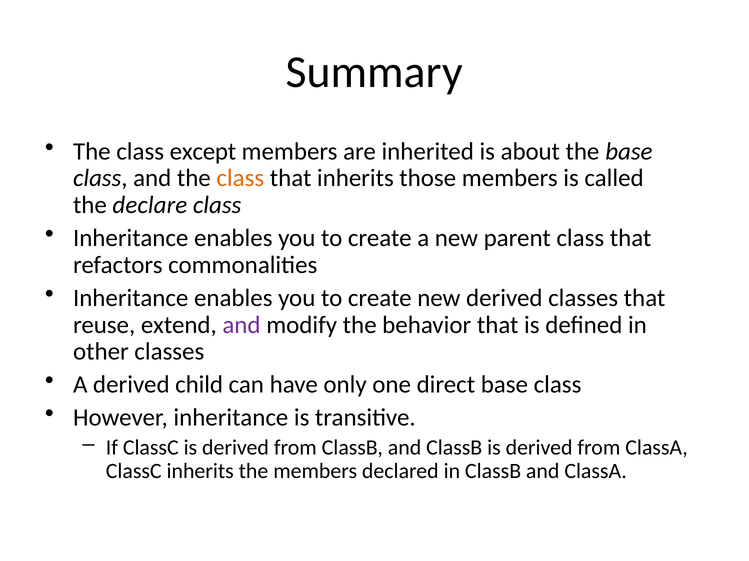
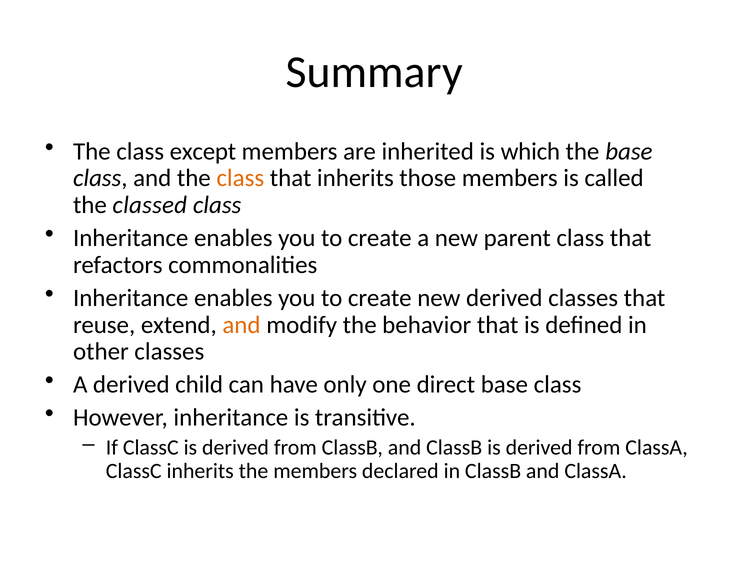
about: about -> which
declare: declare -> classed
and at (241, 325) colour: purple -> orange
